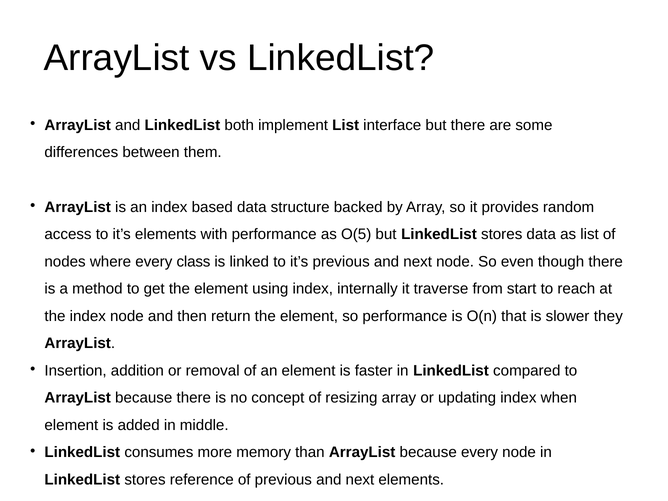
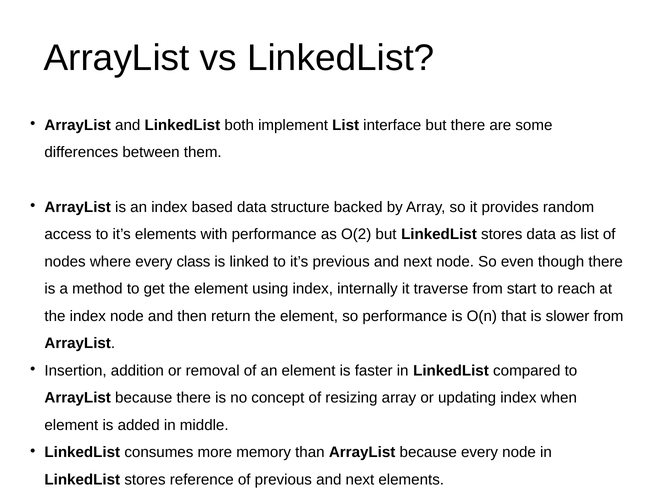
O(5: O(5 -> O(2
slower they: they -> from
